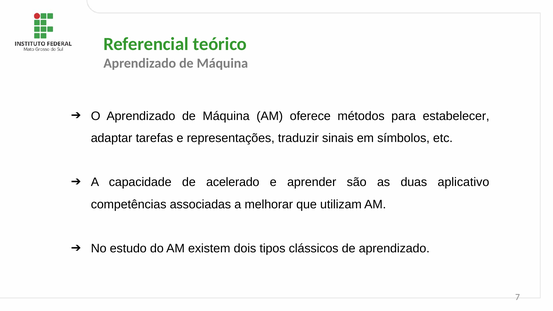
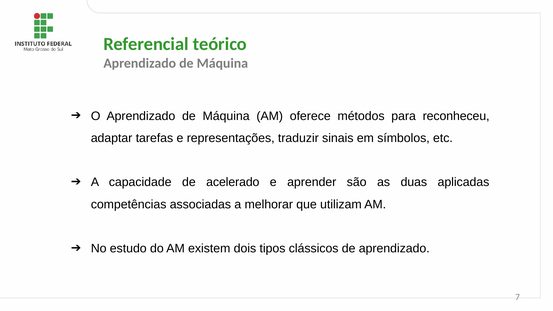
estabelecer: estabelecer -> reconheceu
aplicativo: aplicativo -> aplicadas
